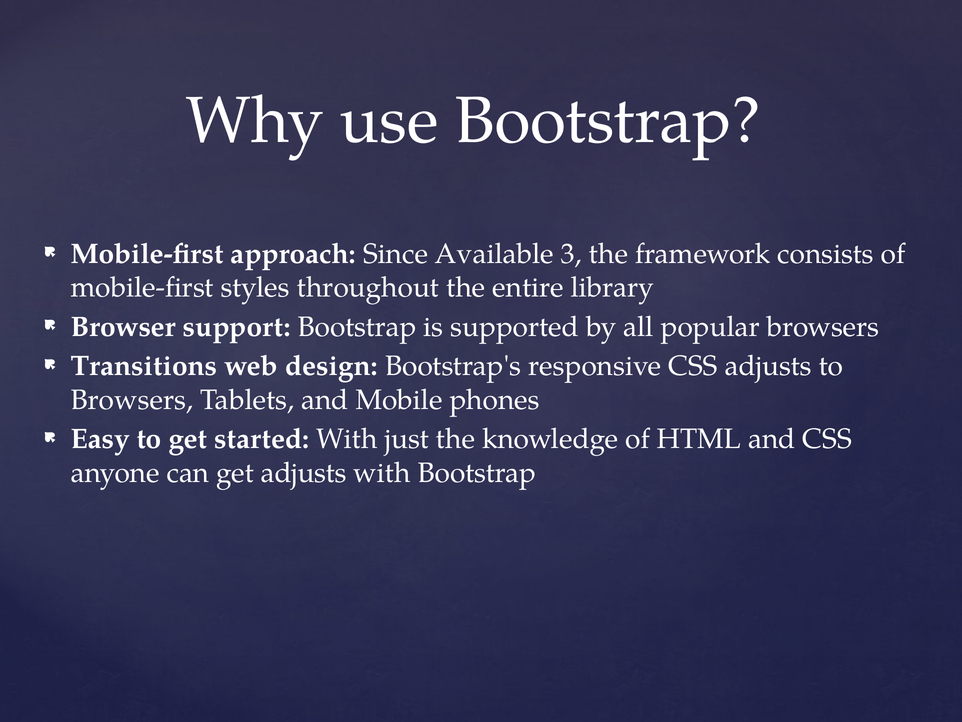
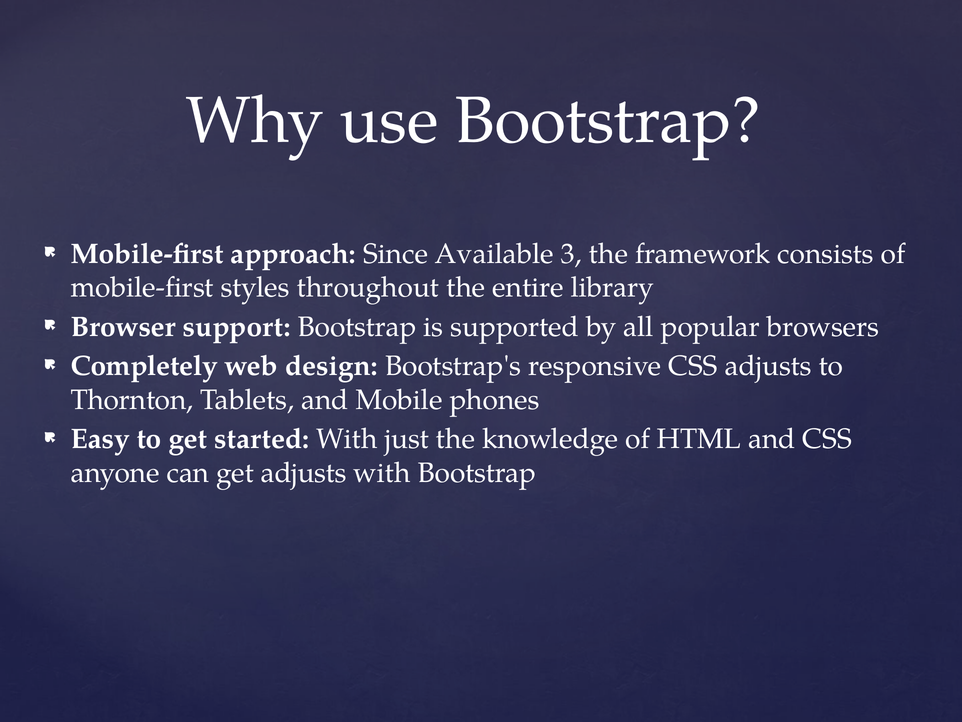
Transitions: Transitions -> Completely
Browsers at (132, 400): Browsers -> Thornton
